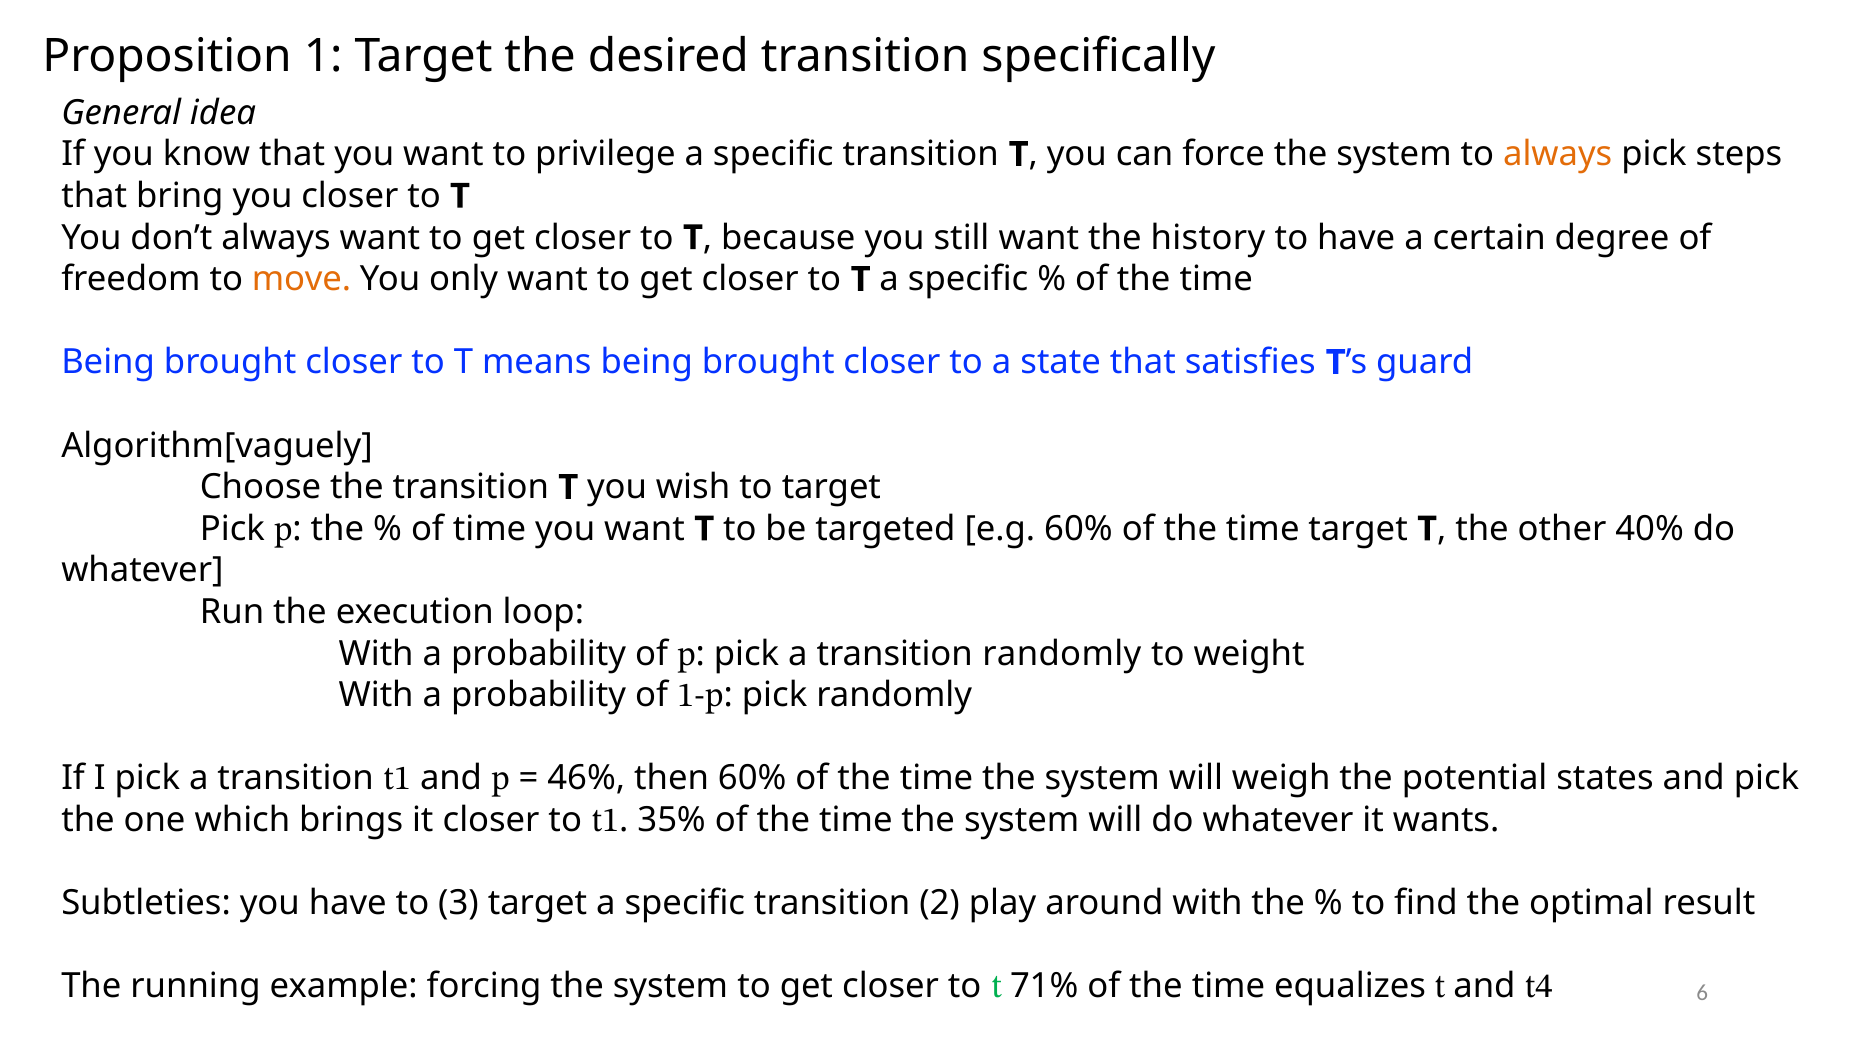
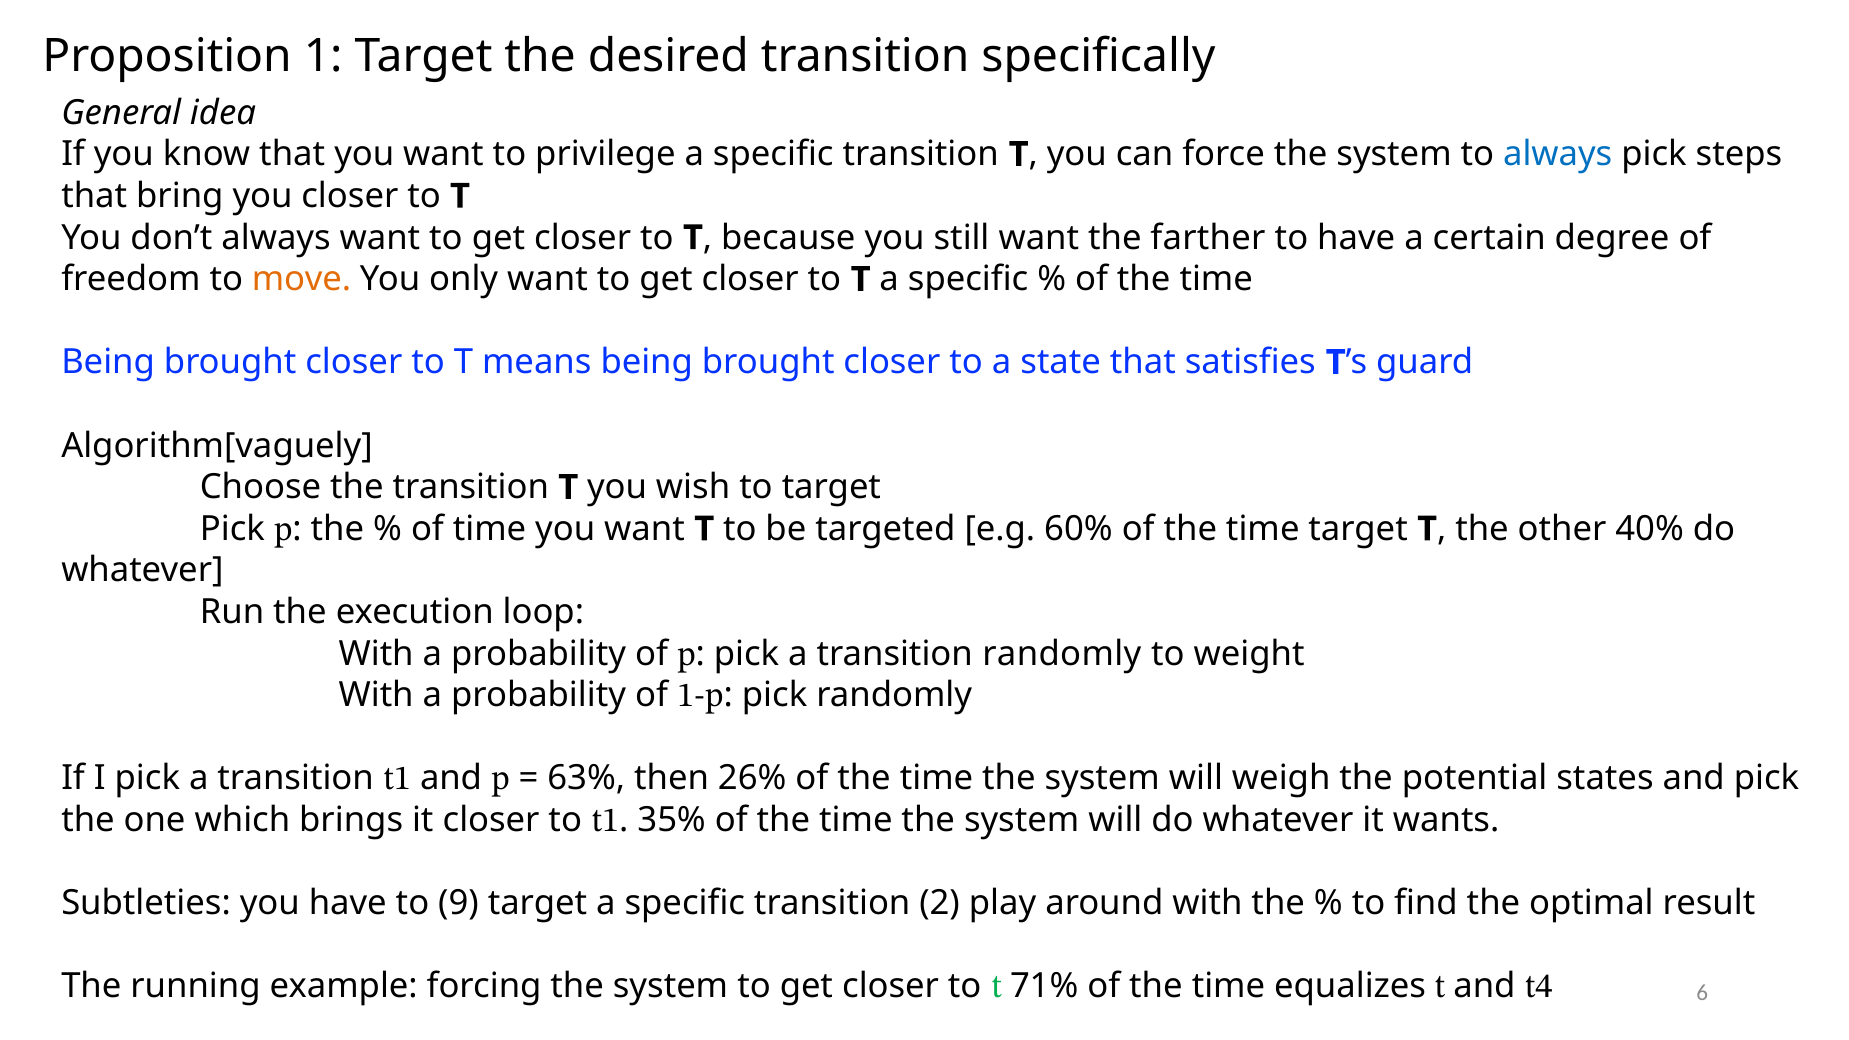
always at (1558, 155) colour: orange -> blue
history: history -> farther
46%: 46% -> 63%
then 60%: 60% -> 26%
3: 3 -> 9
